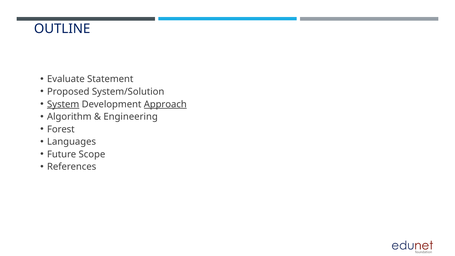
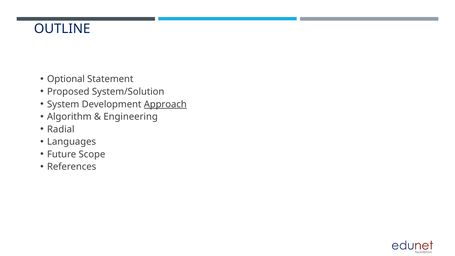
Evaluate: Evaluate -> Optional
System underline: present -> none
Forest: Forest -> Radial
